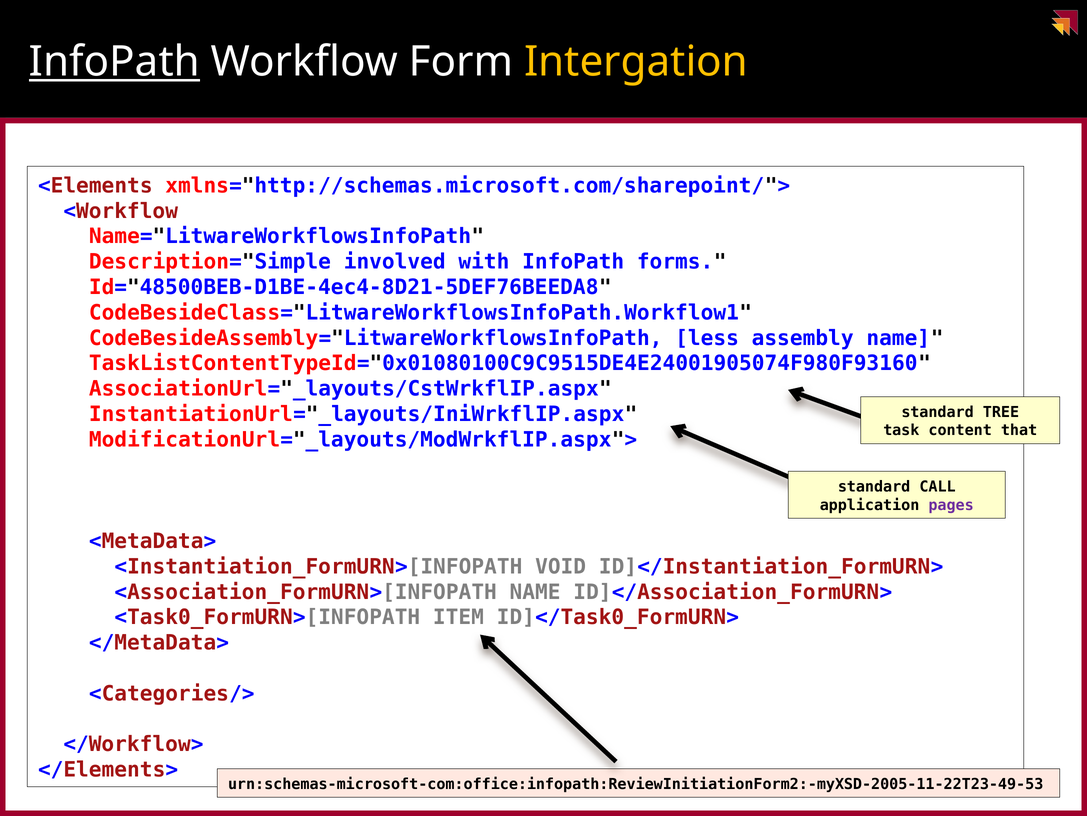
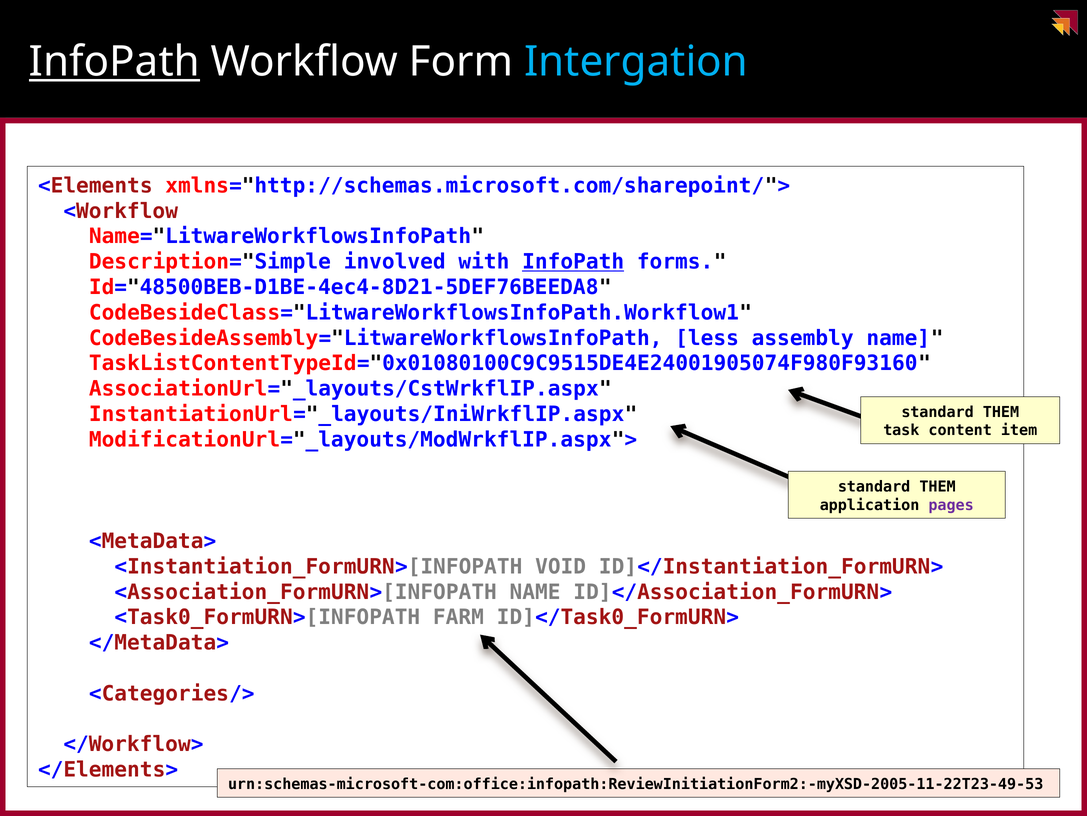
Intergation colour: yellow -> light blue
InfoPath at (573, 262) underline: none -> present
TREE at (1001, 412): TREE -> THEM
that: that -> item
CALL at (938, 486): CALL -> THEM
ITEM: ITEM -> FARM
